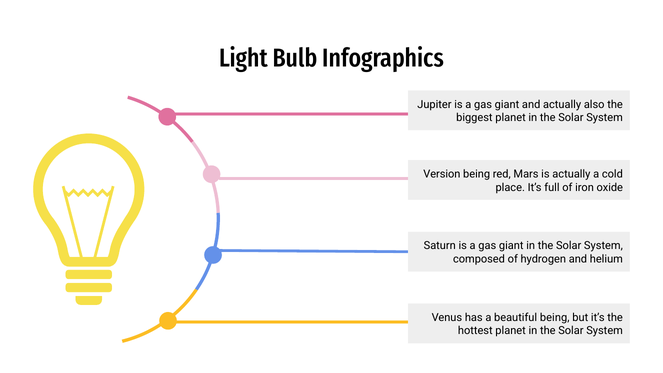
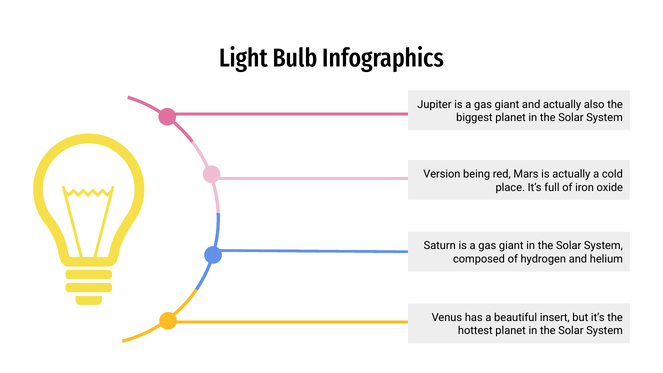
beautiful being: being -> insert
